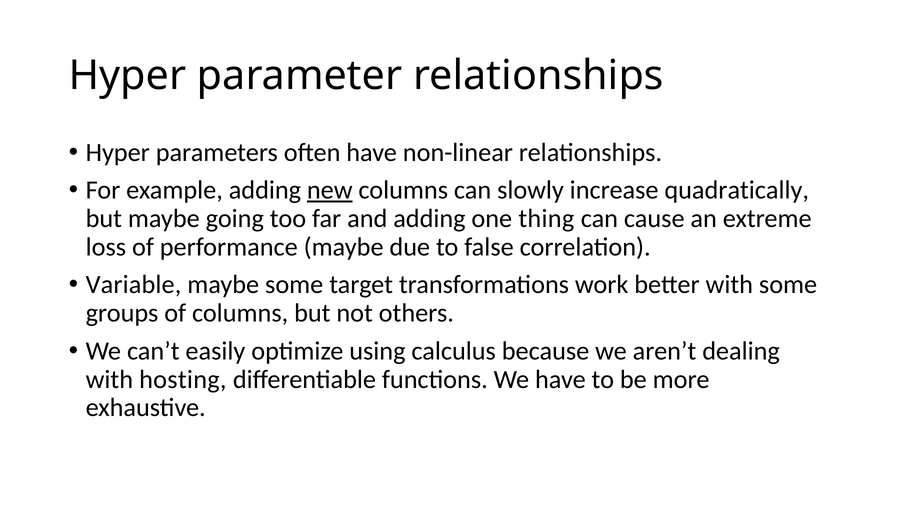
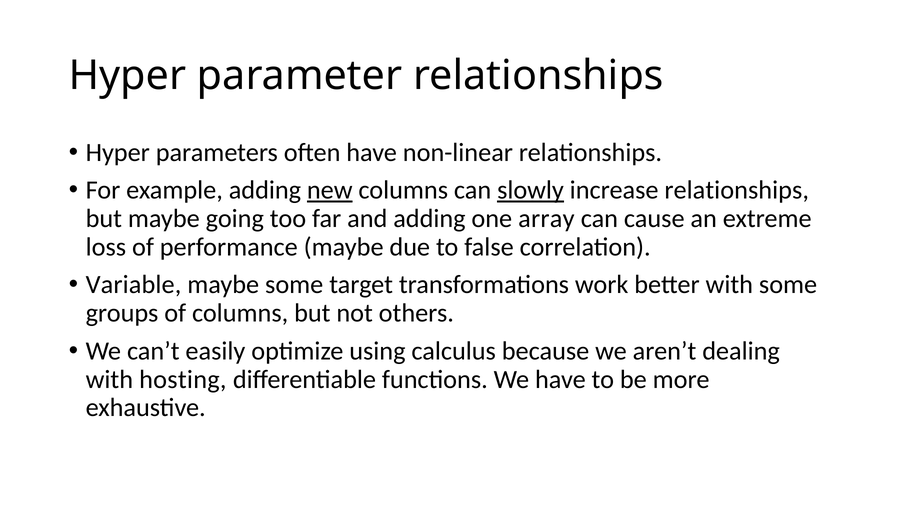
slowly underline: none -> present
increase quadratically: quadratically -> relationships
thing: thing -> array
